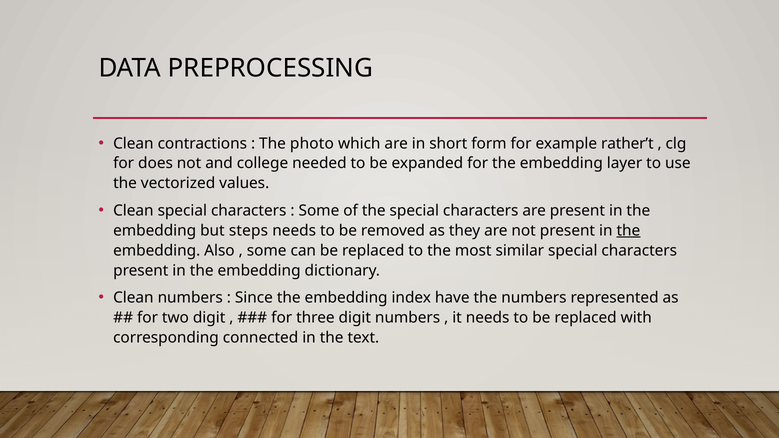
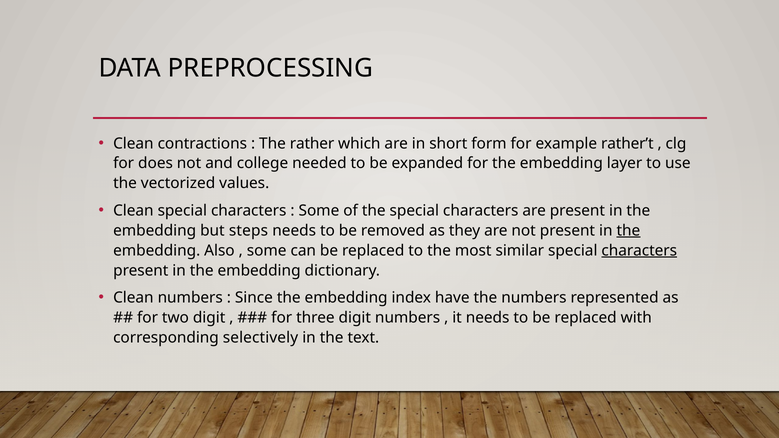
photo: photo -> rather
characters at (639, 251) underline: none -> present
connected: connected -> selectively
